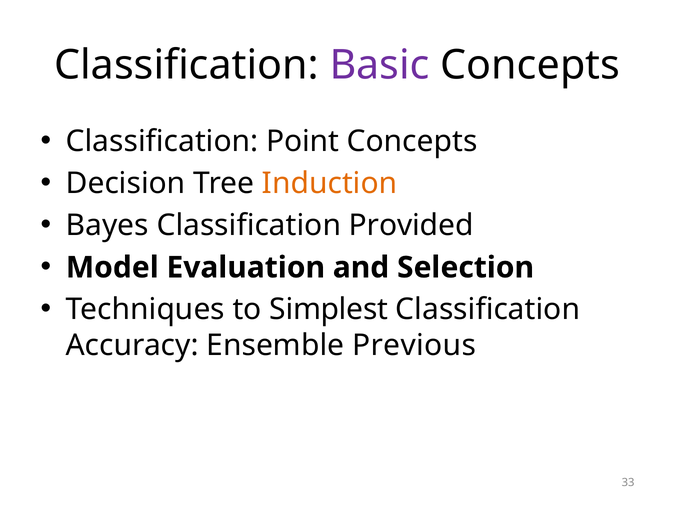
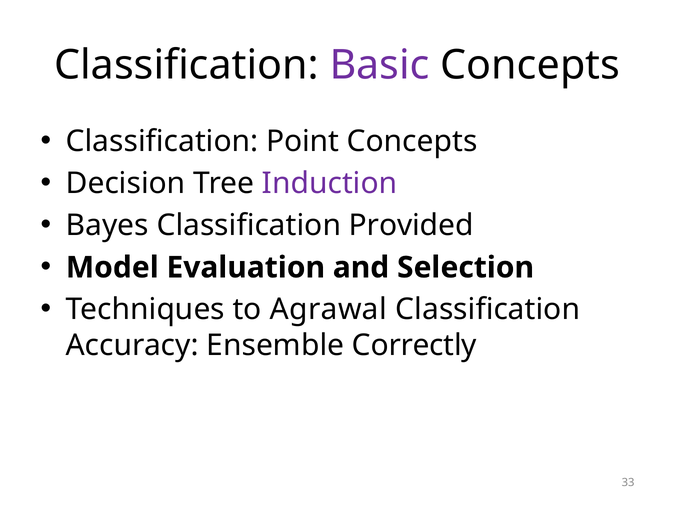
Induction colour: orange -> purple
Simplest: Simplest -> Agrawal
Previous: Previous -> Correctly
